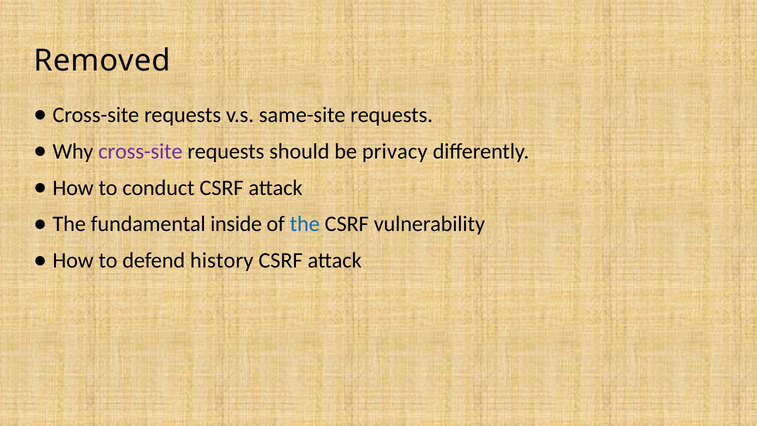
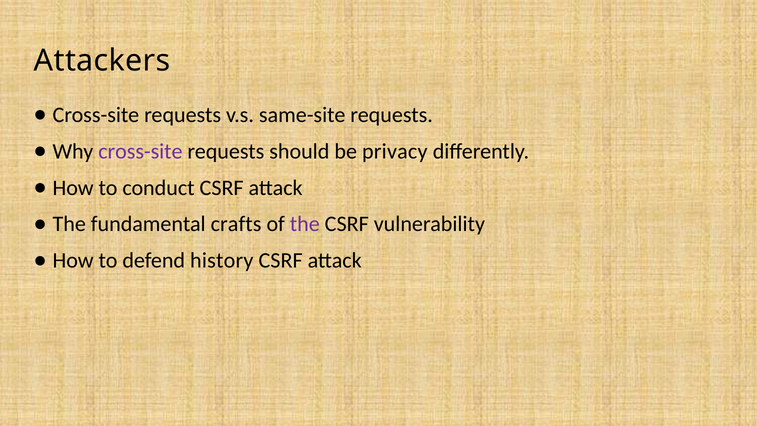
Removed: Removed -> Attackers
inside: inside -> crafts
the at (305, 224) colour: blue -> purple
